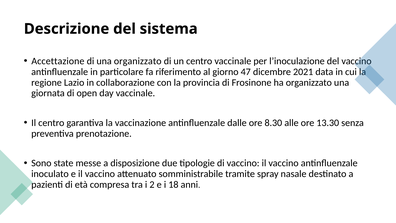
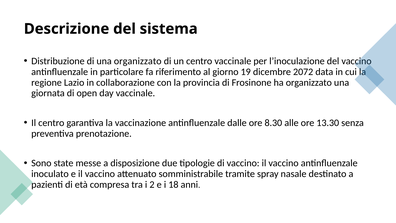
Accettazione: Accettazione -> Distribuzione
47: 47 -> 19
2021: 2021 -> 2072
